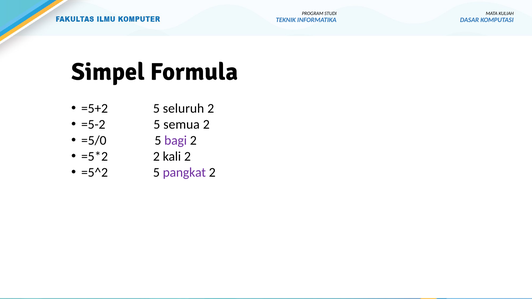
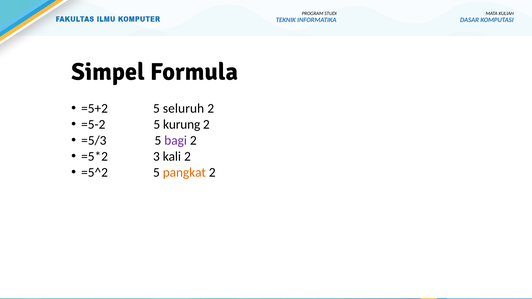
semua: semua -> kurung
=5/0: =5/0 -> =5/3
2 at (156, 157): 2 -> 3
pangkat colour: purple -> orange
